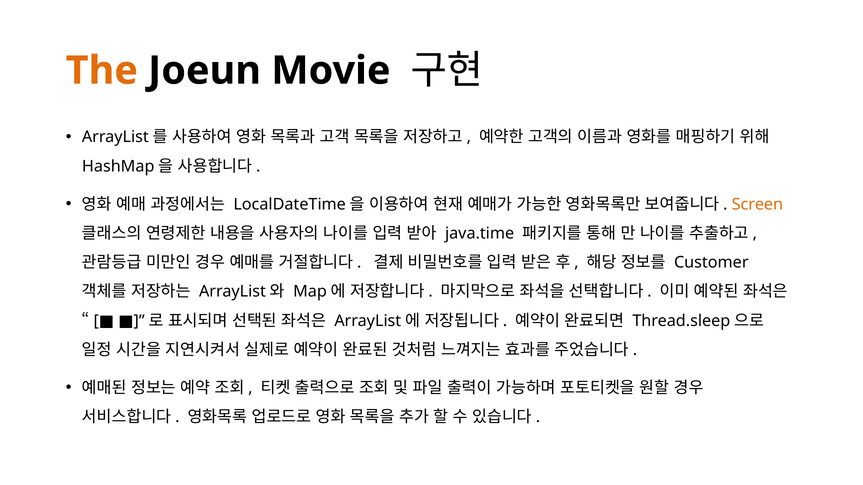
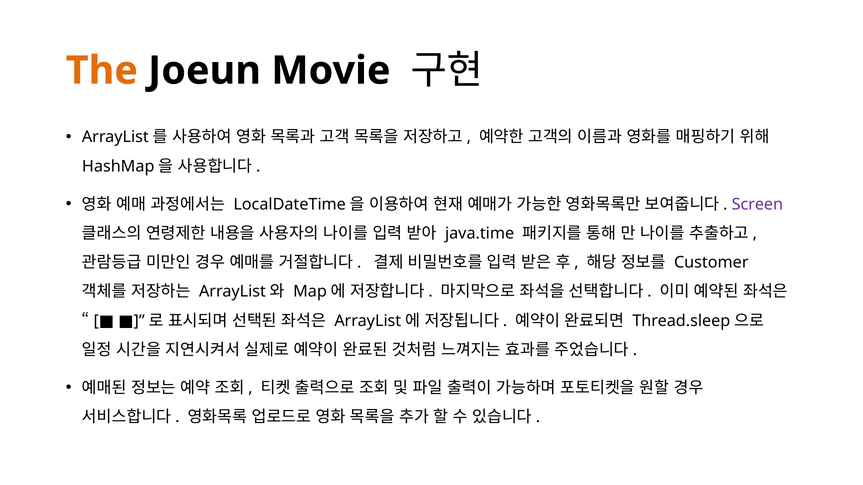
Screen colour: orange -> purple
